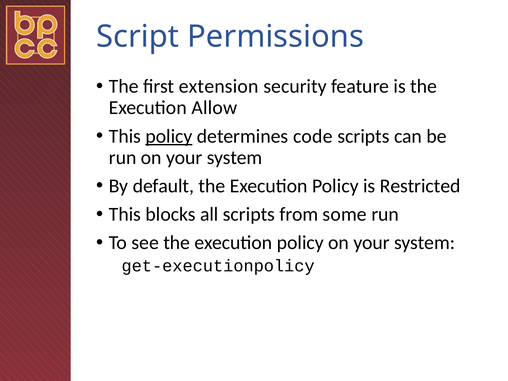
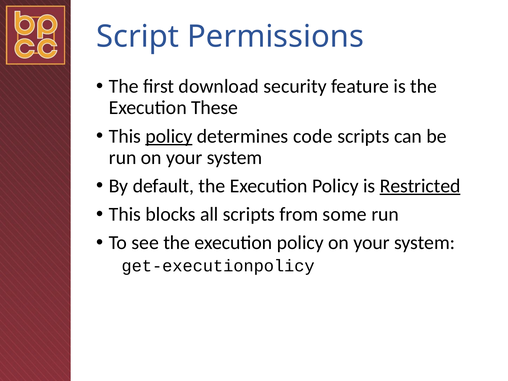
extension: extension -> download
Allow: Allow -> These
Restricted underline: none -> present
